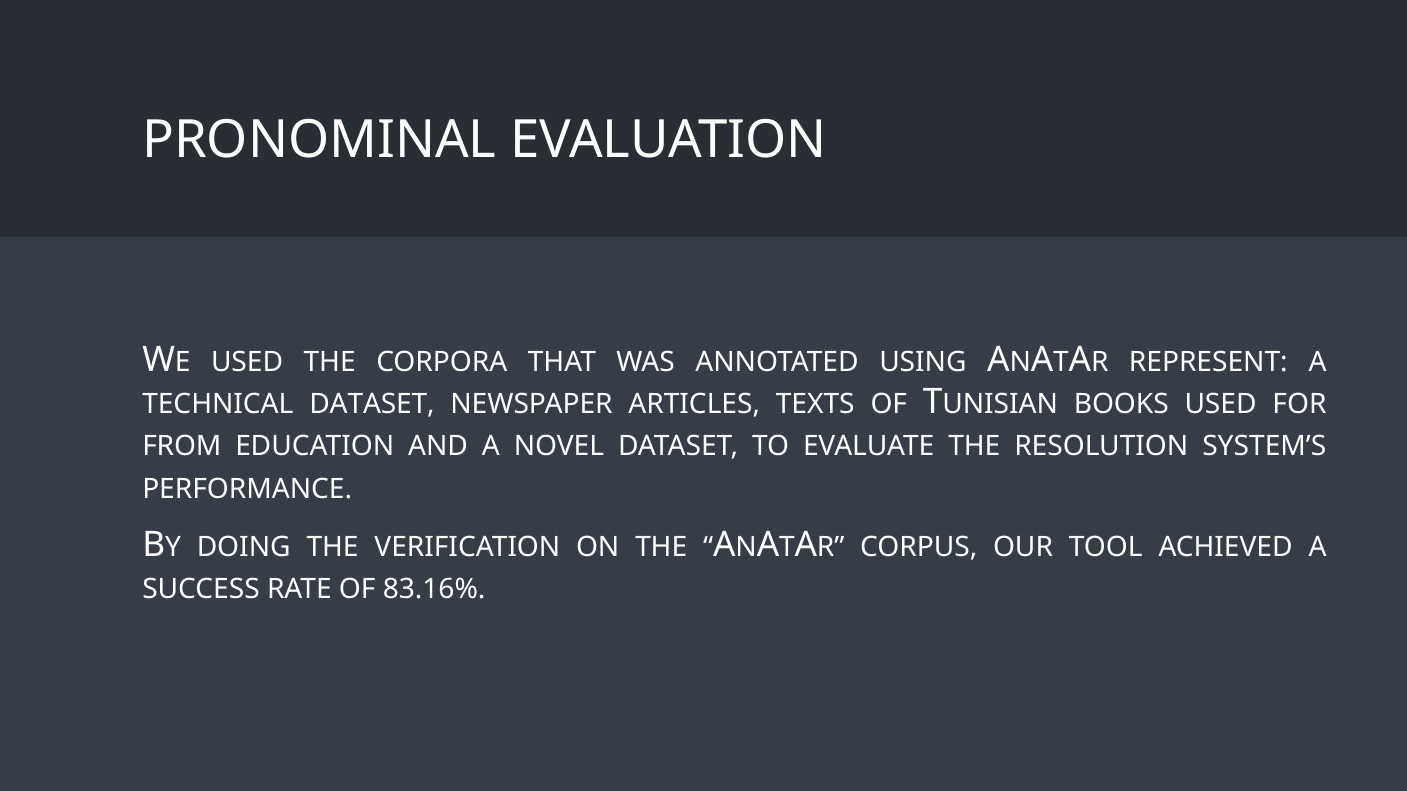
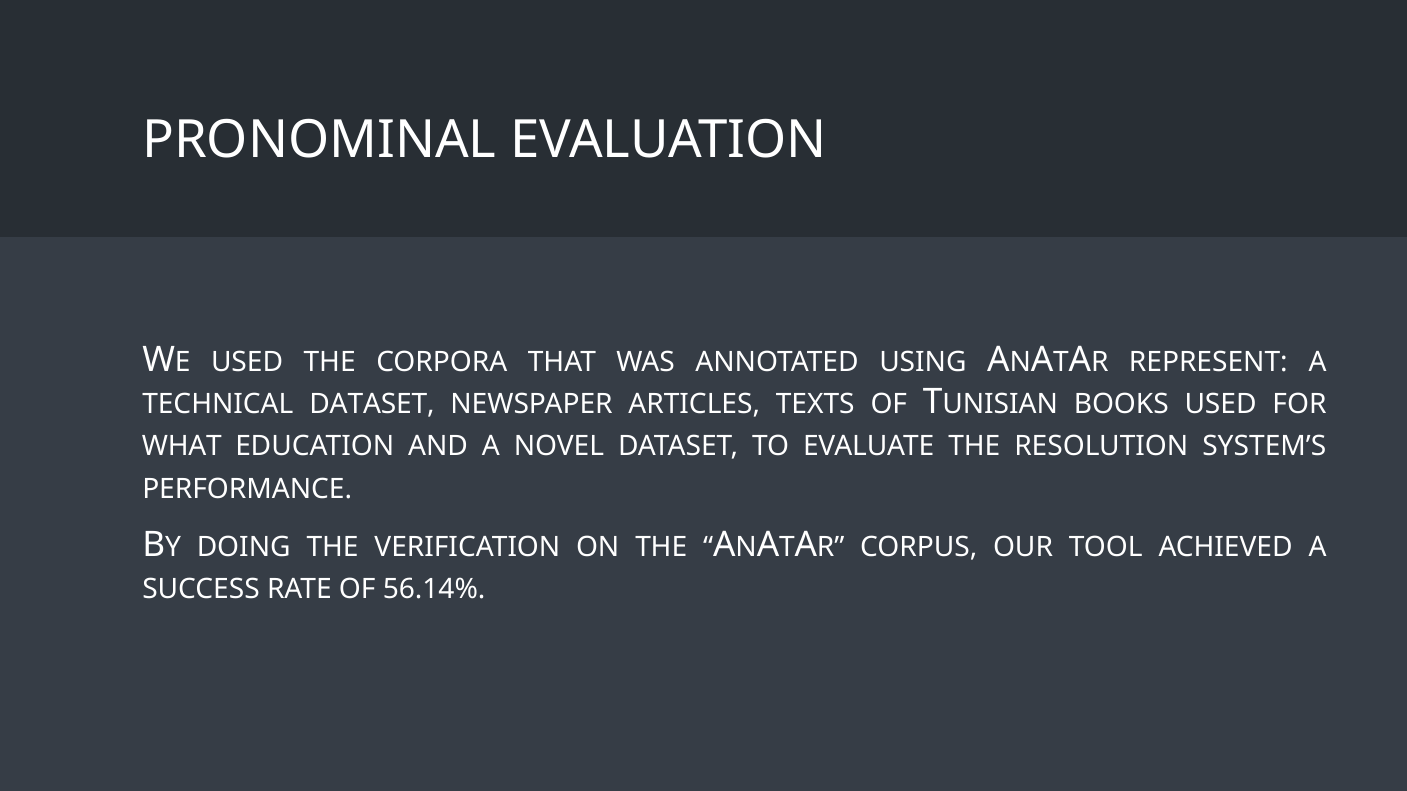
FROM: FROM -> WHAT
83.16%: 83.16% -> 56.14%
